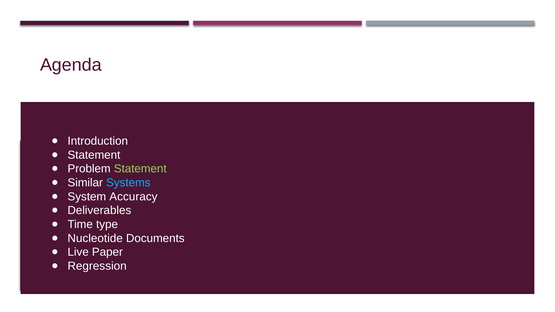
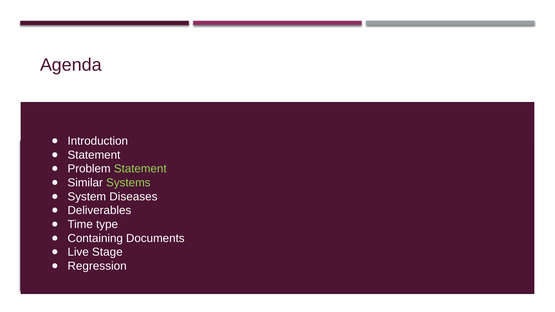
Systems colour: light blue -> light green
Accuracy: Accuracy -> Diseases
Nucleotide: Nucleotide -> Containing
Paper: Paper -> Stage
